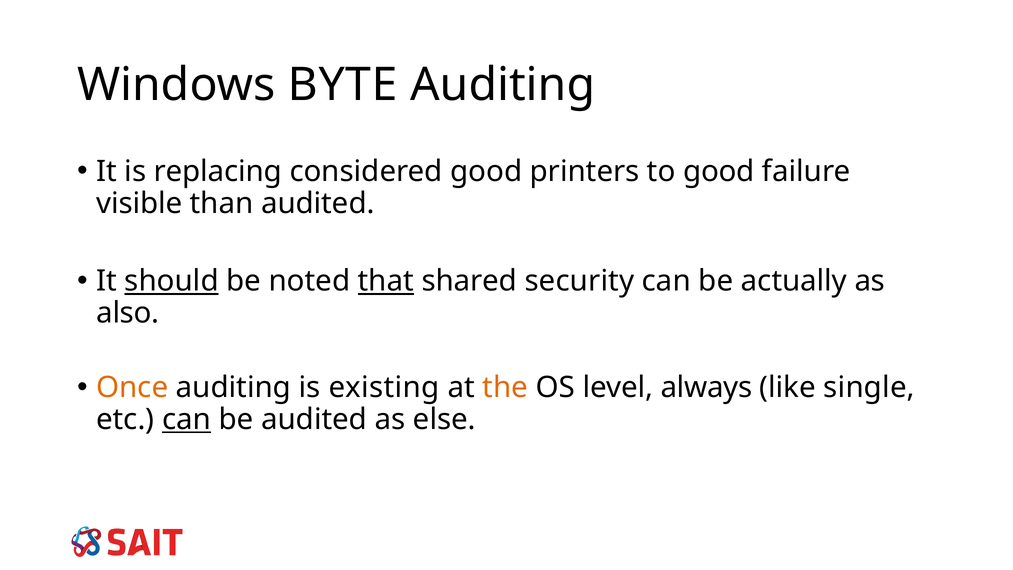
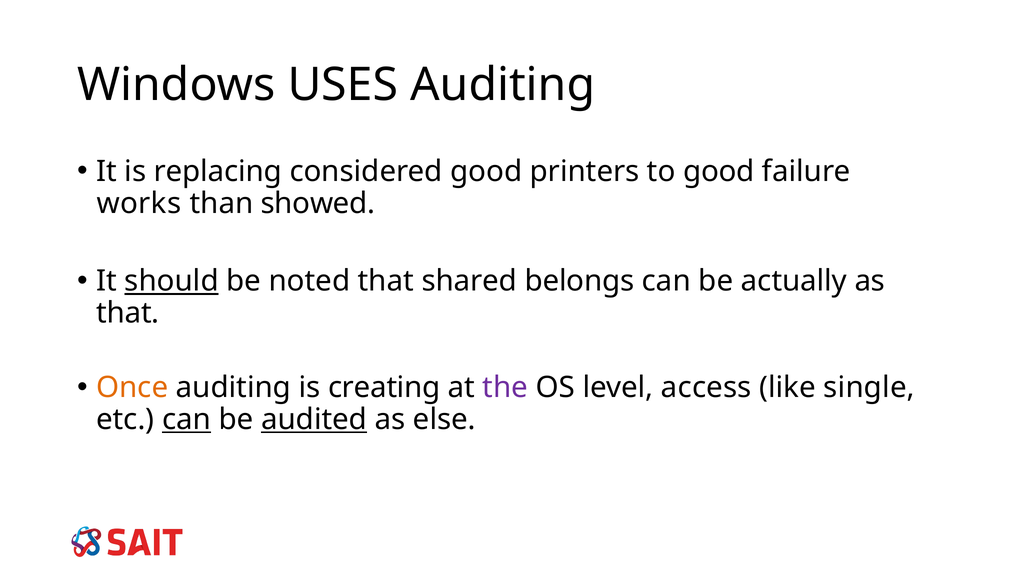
BYTE: BYTE -> USES
visible: visible -> works
than audited: audited -> showed
that at (386, 281) underline: present -> none
security: security -> belongs
also at (128, 313): also -> that
existing: existing -> creating
the colour: orange -> purple
always: always -> access
audited at (314, 419) underline: none -> present
